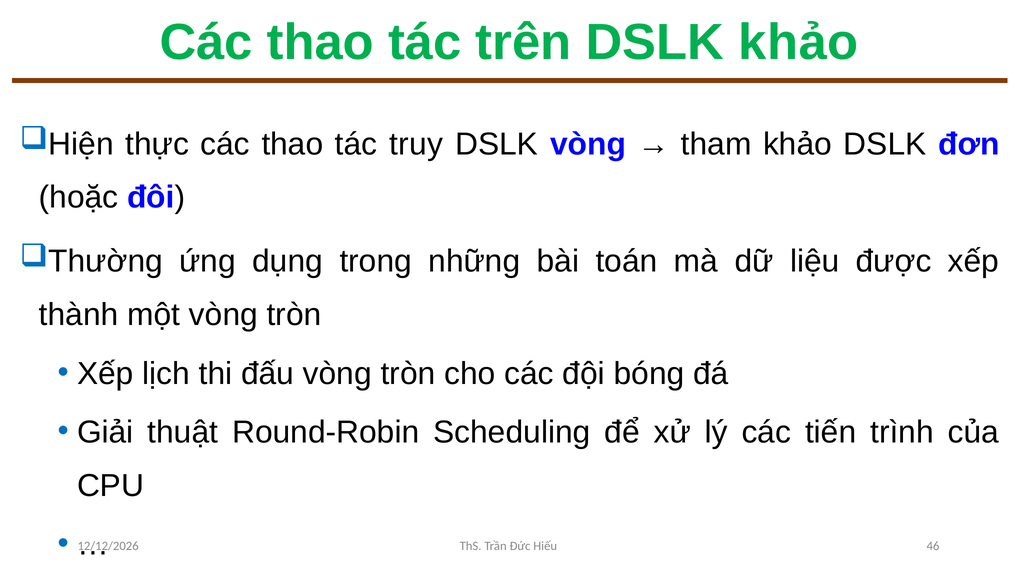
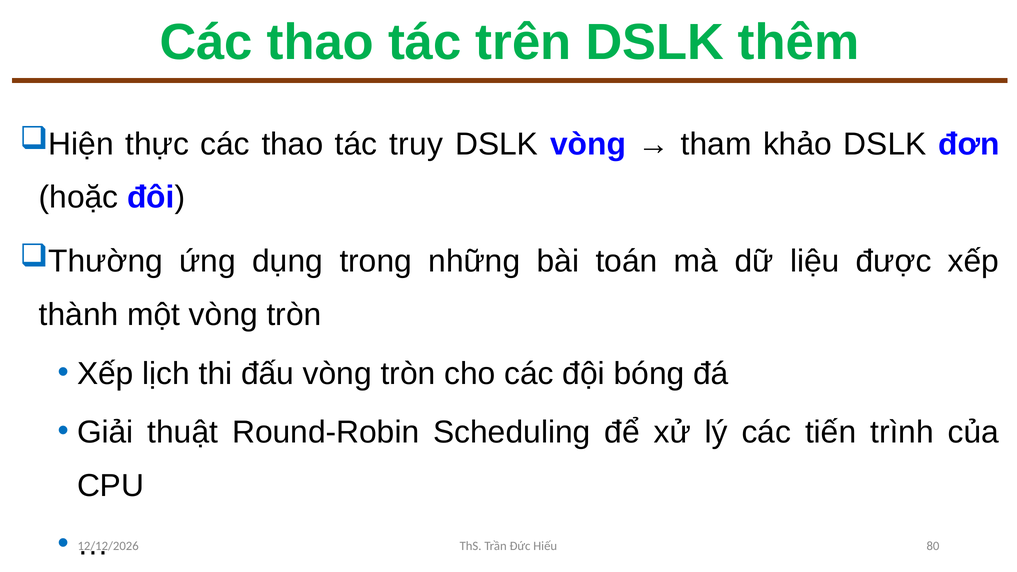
DSLK khảo: khảo -> thêm
46: 46 -> 80
